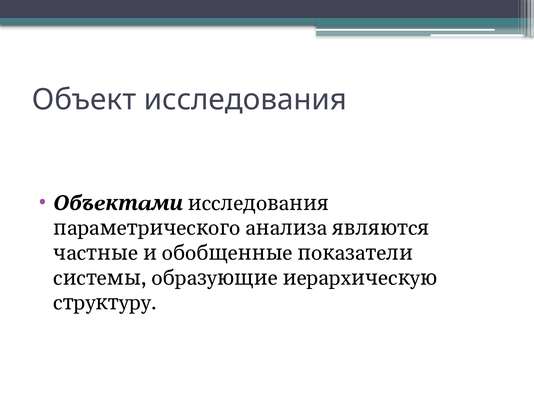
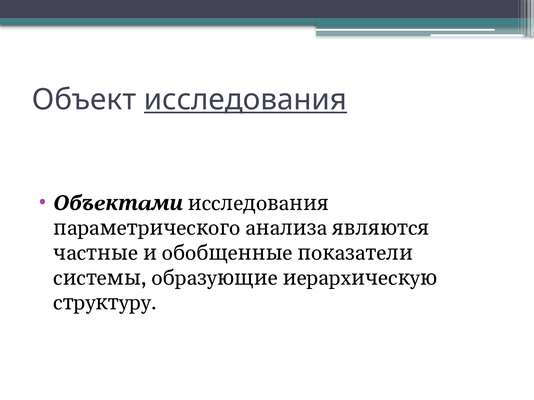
исследования underline: none -> present
